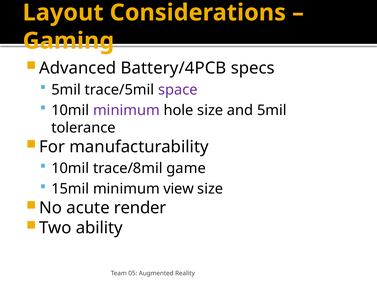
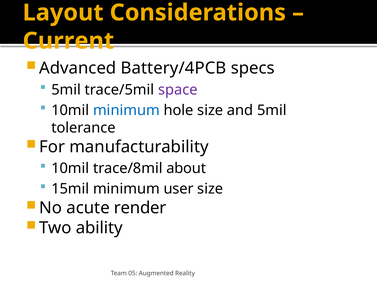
Gaming: Gaming -> Current
minimum at (126, 111) colour: purple -> blue
game: game -> about
view: view -> user
